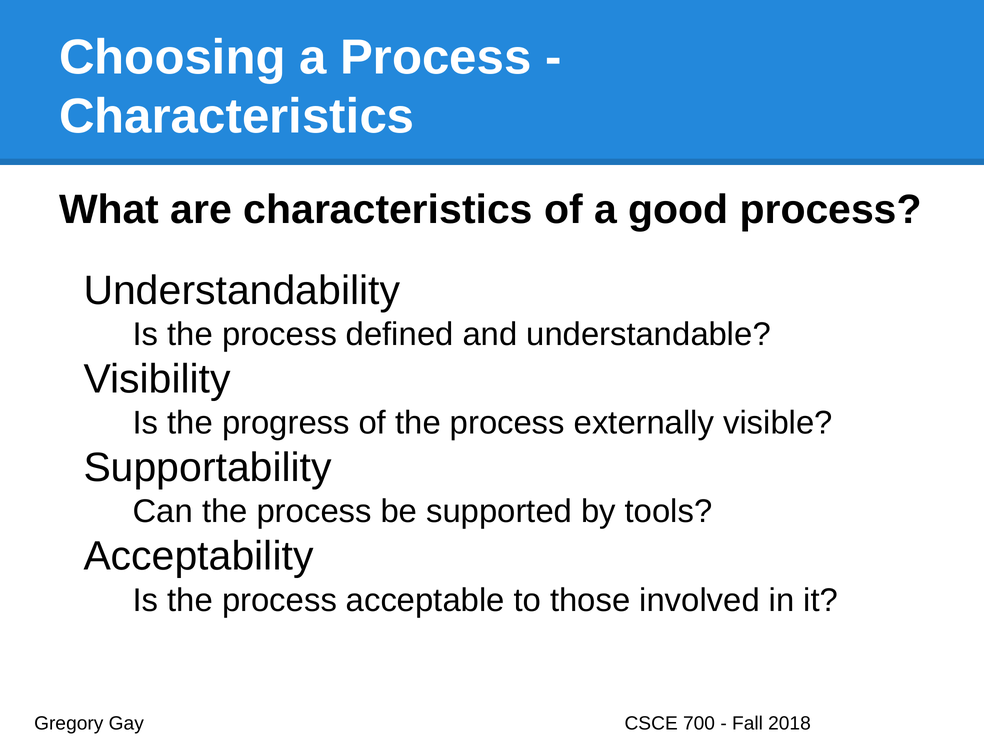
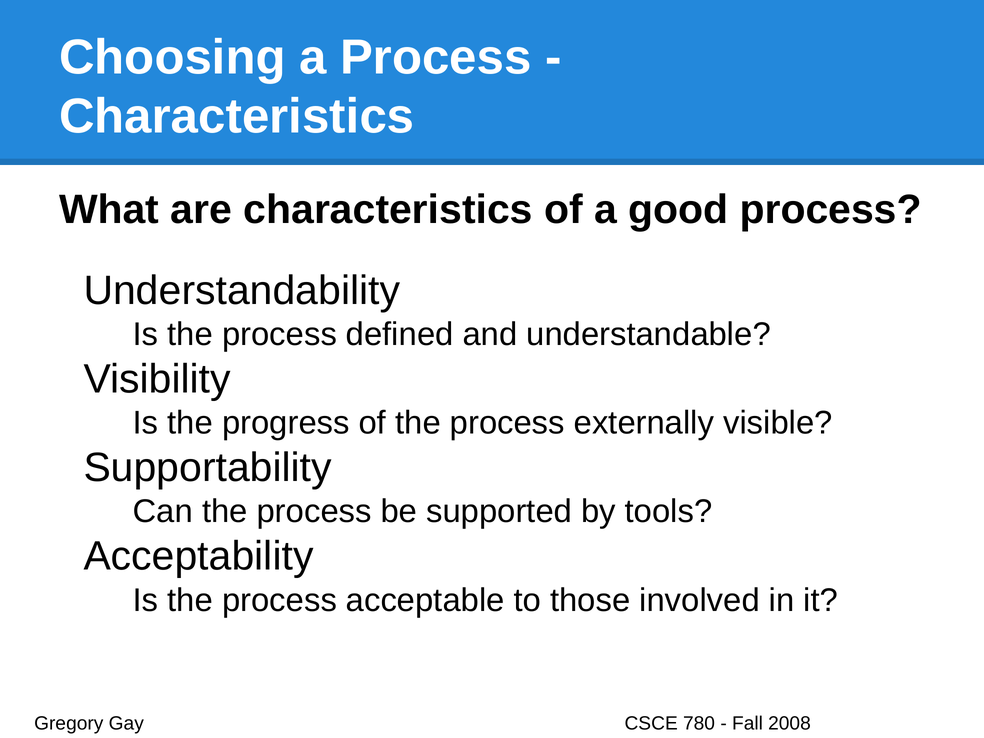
700: 700 -> 780
2018: 2018 -> 2008
